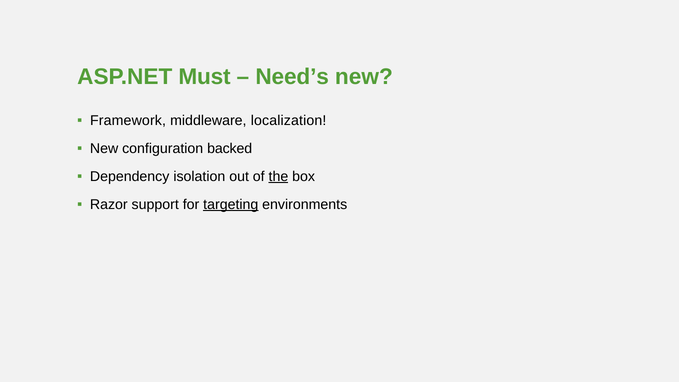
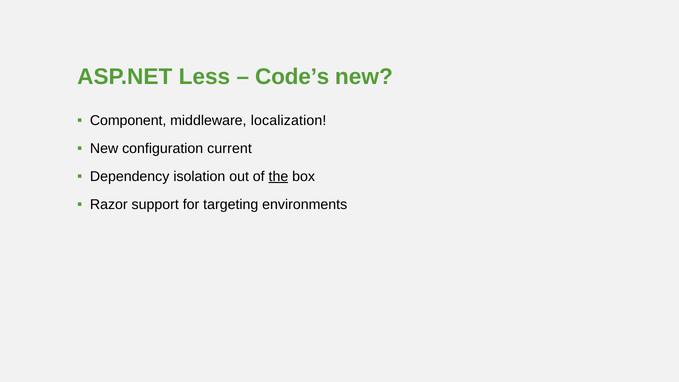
Must: Must -> Less
Need’s: Need’s -> Code’s
Framework: Framework -> Component
backed: backed -> current
targeting underline: present -> none
